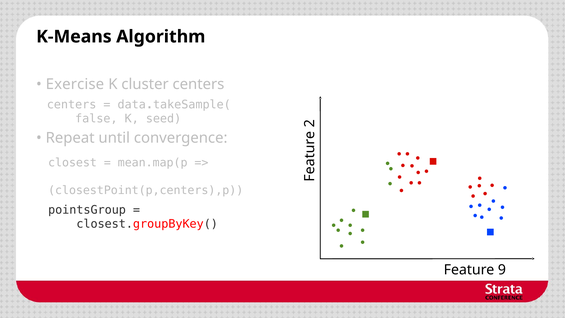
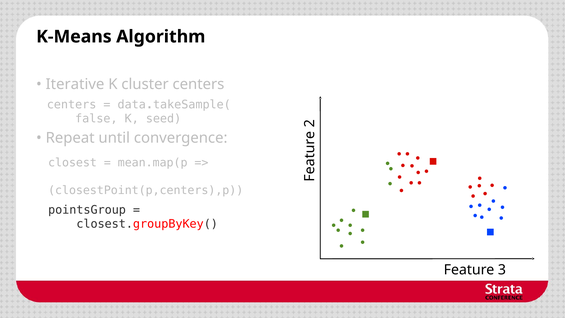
Exercise: Exercise -> Iterative
9: 9 -> 3
